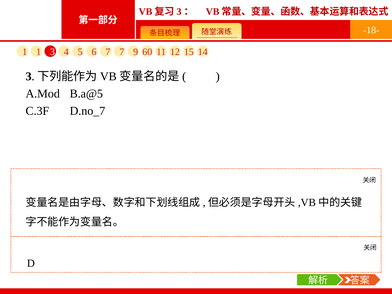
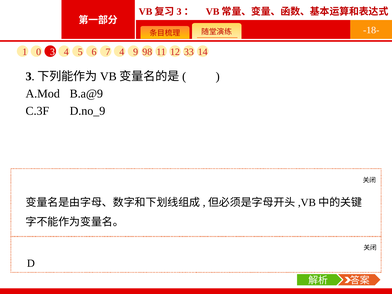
1 1: 1 -> 0
7 7: 7 -> 4
60: 60 -> 98
15: 15 -> 33
B.a@5: B.a@5 -> B.a@9
D.no_7: D.no_7 -> D.no_9
